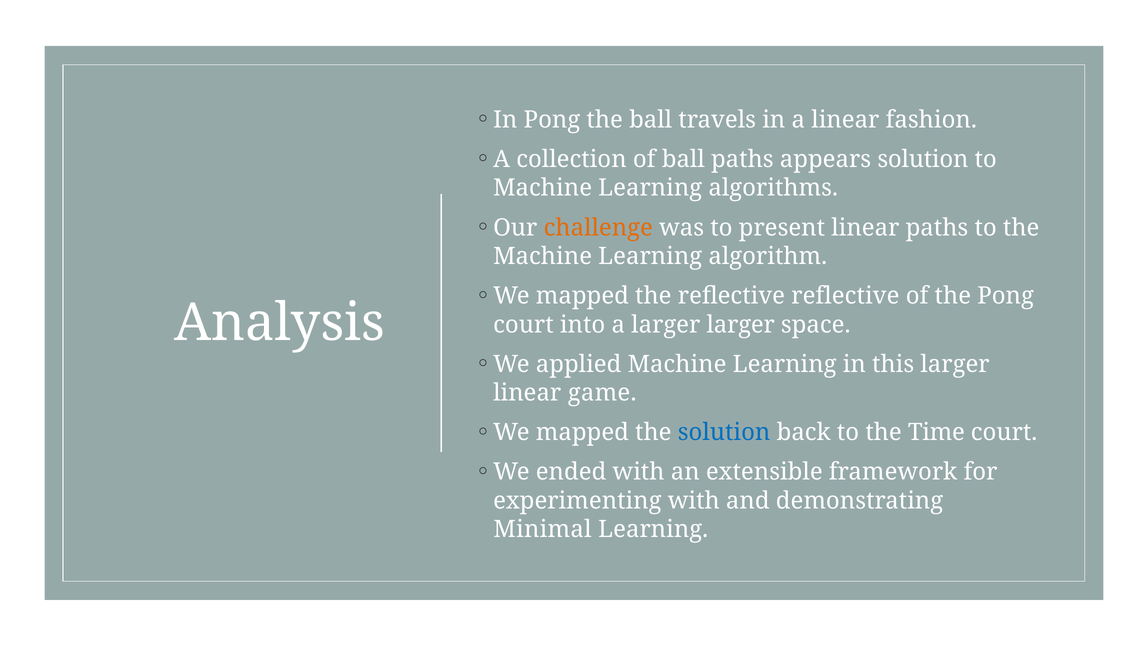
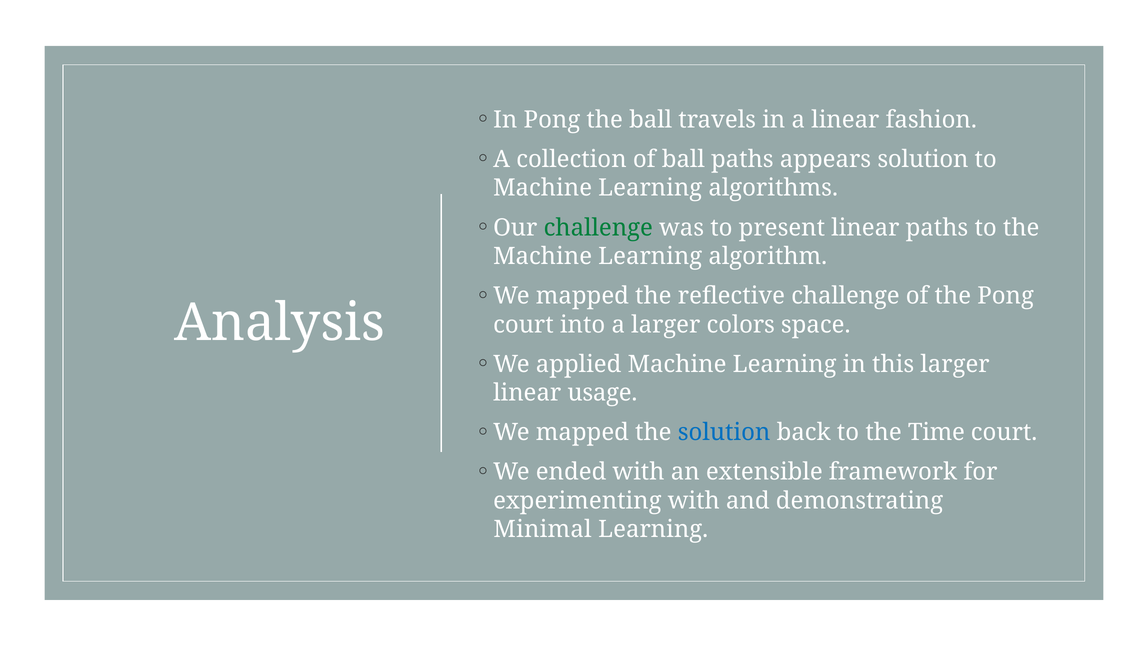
challenge at (598, 228) colour: orange -> green
reflective reflective: reflective -> challenge
larger larger: larger -> colors
game: game -> usage
